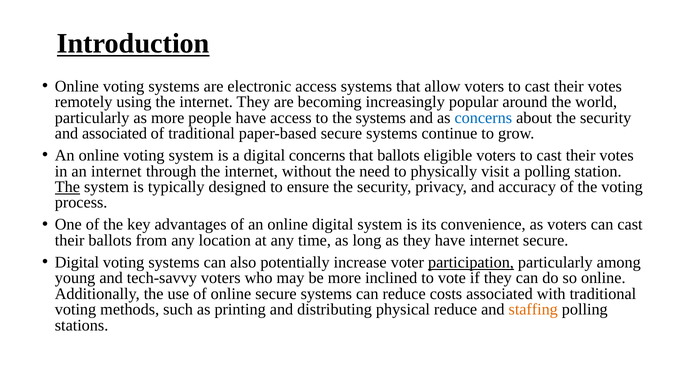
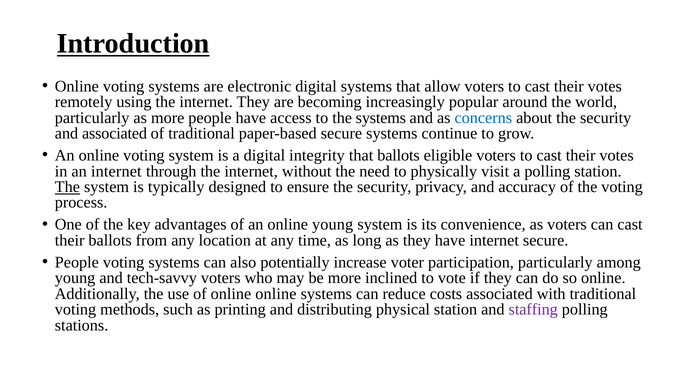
electronic access: access -> digital
digital concerns: concerns -> integrity
online digital: digital -> young
Digital at (77, 263): Digital -> People
participation underline: present -> none
online secure: secure -> online
physical reduce: reduce -> station
staffing colour: orange -> purple
